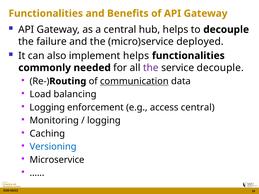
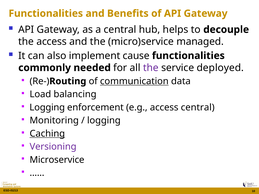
the failure: failure -> access
deployed: deployed -> managed
implement helps: helps -> cause
service decouple: decouple -> deployed
Caching underline: none -> present
Versioning colour: blue -> purple
